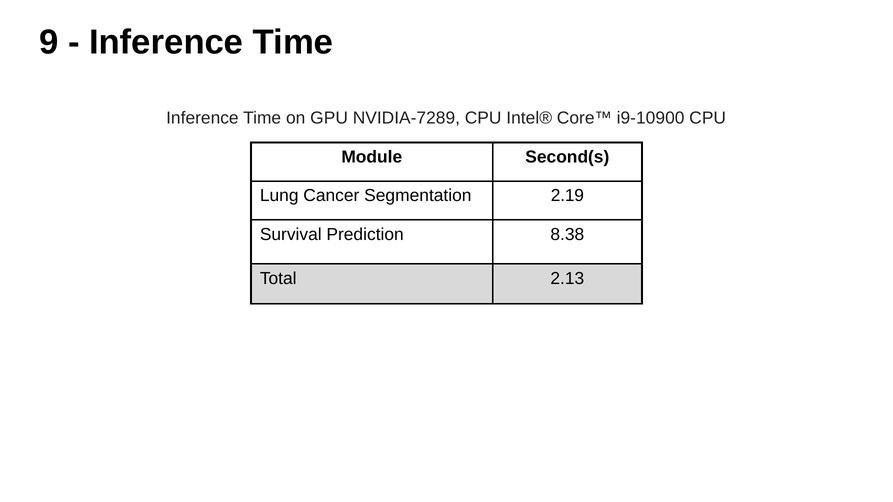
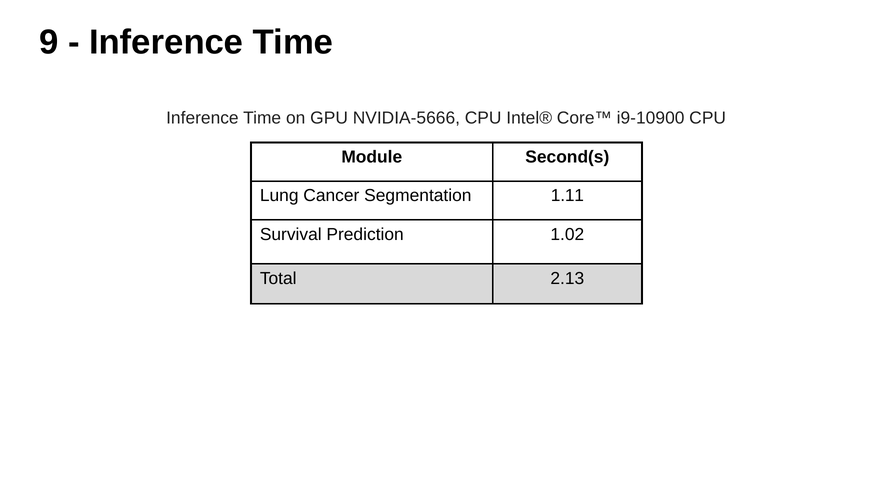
NVIDIA-7289: NVIDIA-7289 -> NVIDIA-5666
2.19: 2.19 -> 1.11
8.38: 8.38 -> 1.02
